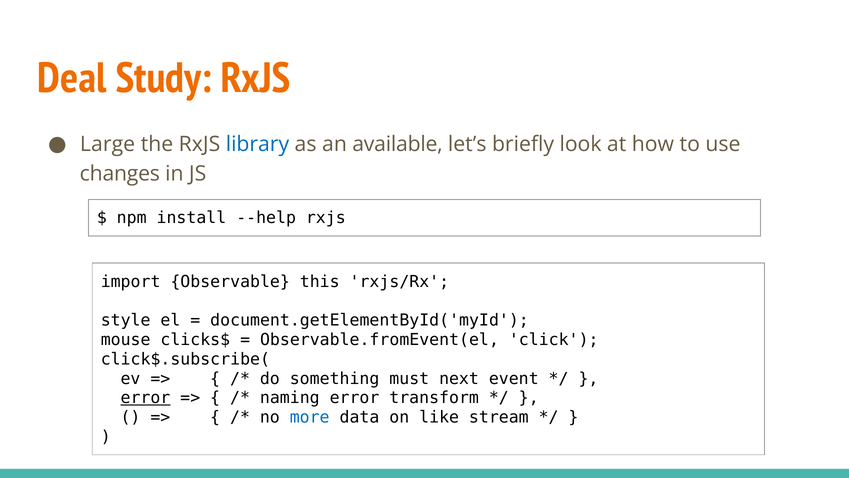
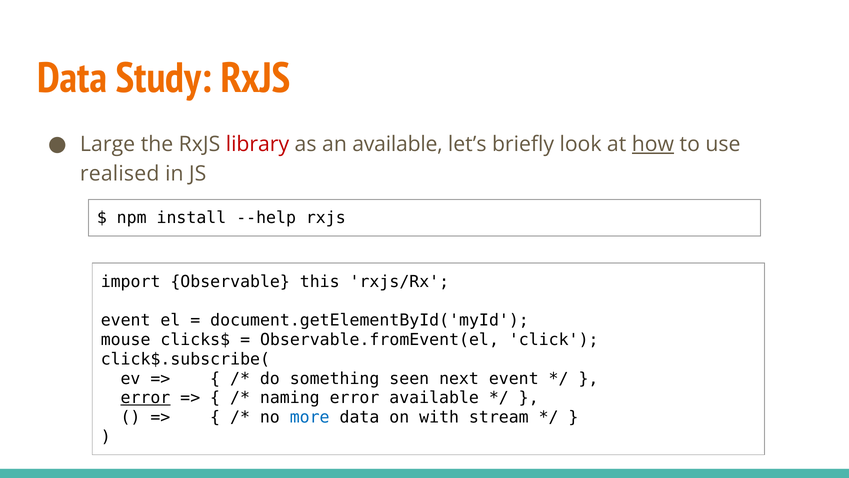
Deal at (72, 78): Deal -> Data
library colour: blue -> red
how underline: none -> present
changes: changes -> realised
style at (126, 320): style -> event
must: must -> seen
error transform: transform -> available
like: like -> with
